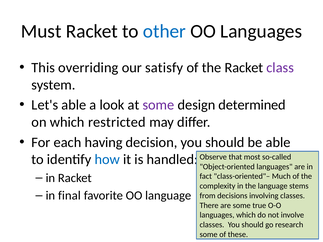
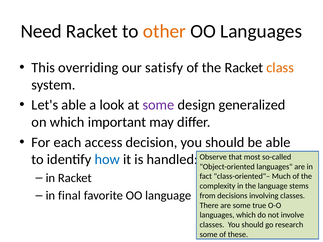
Must: Must -> Need
other colour: blue -> orange
class colour: purple -> orange
determined: determined -> generalized
restricted: restricted -> important
having: having -> access
